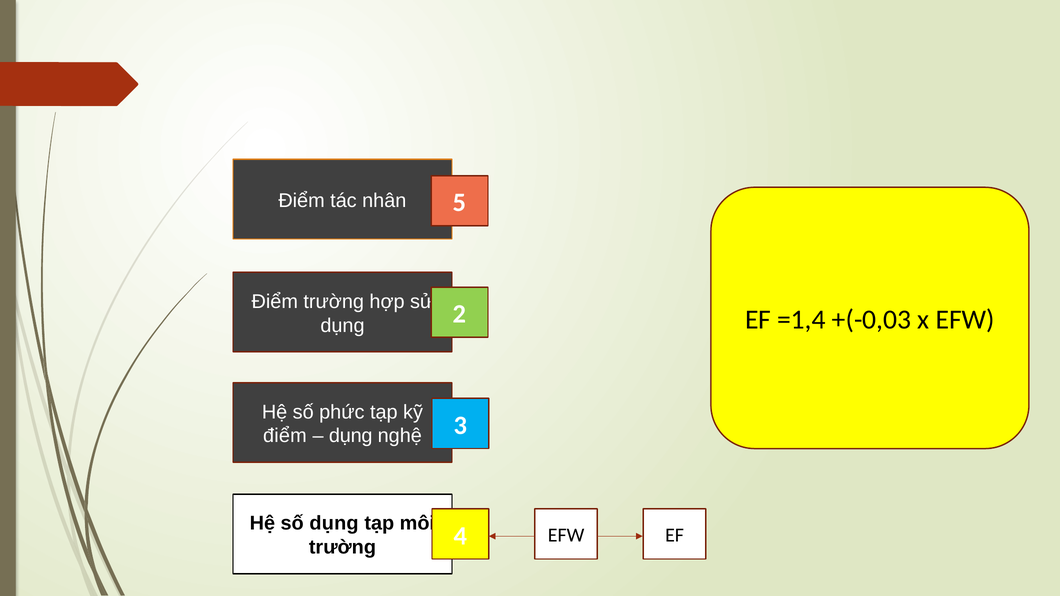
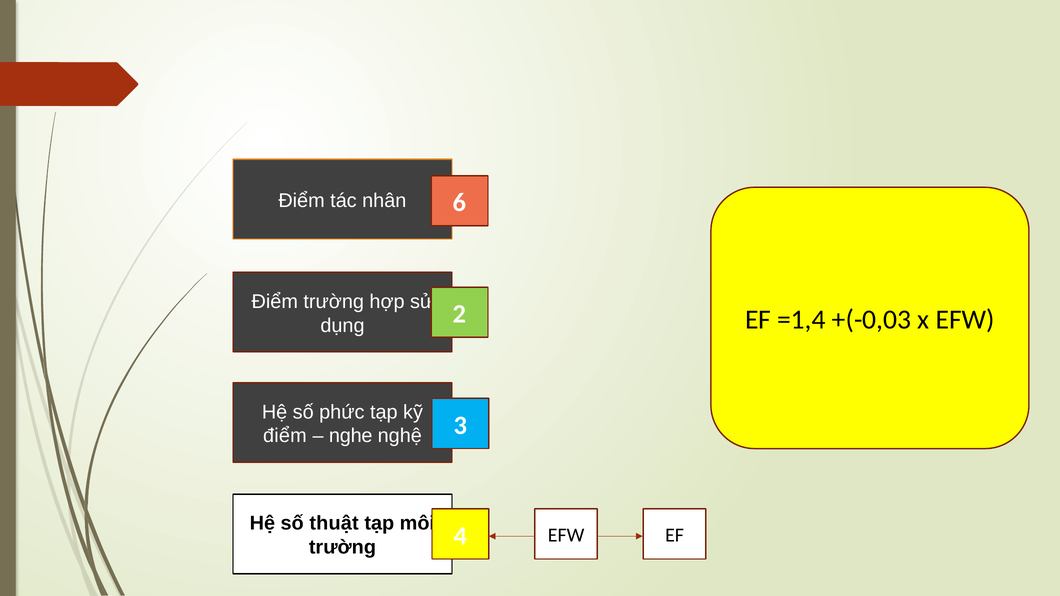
5: 5 -> 6
dụng at (351, 436): dụng -> nghe
số dụng: dụng -> thuật
